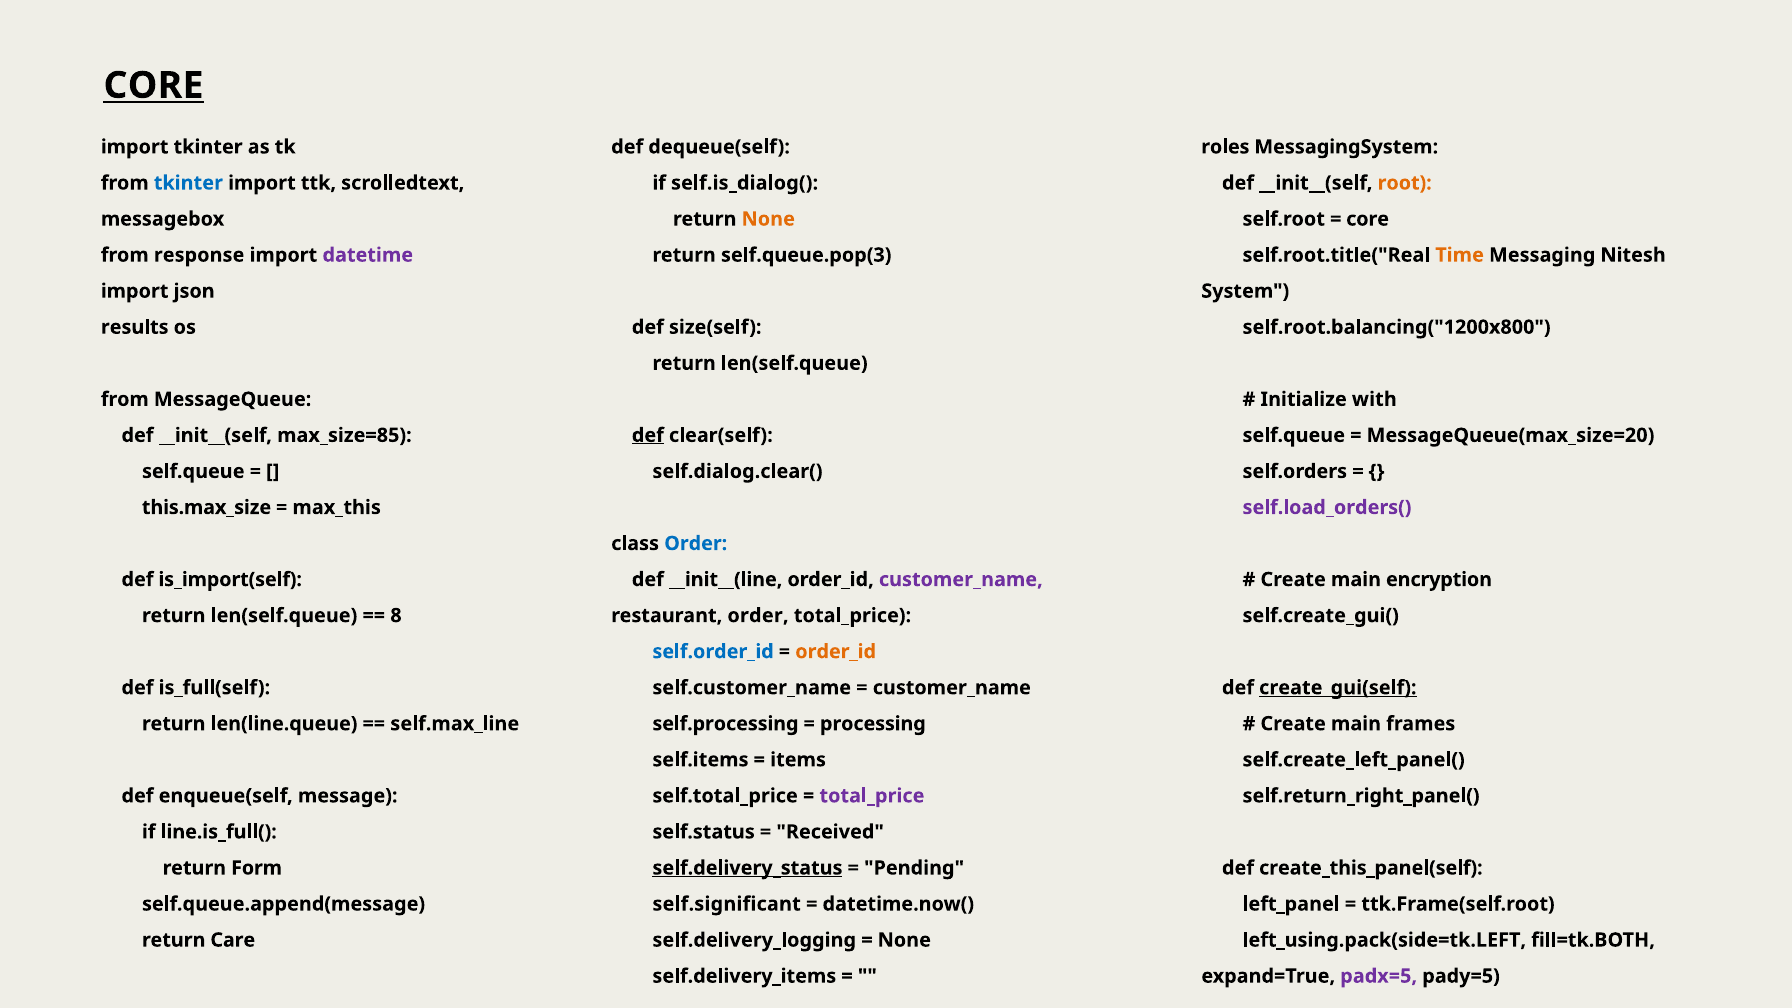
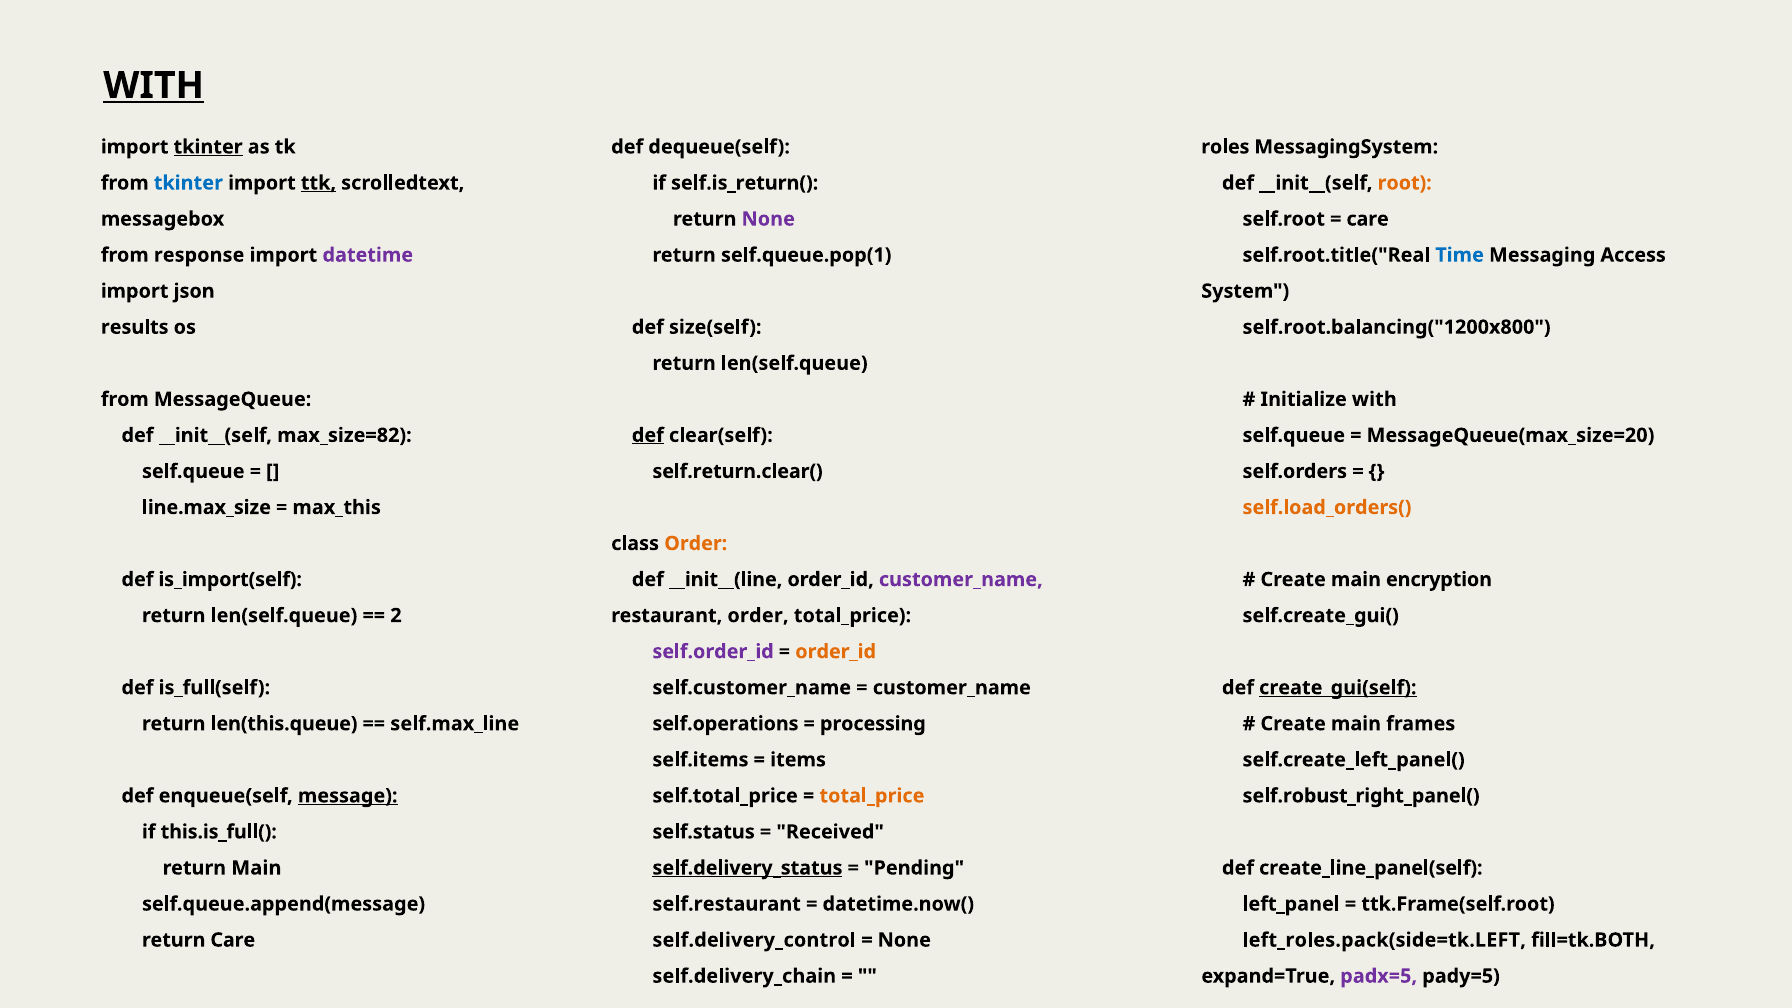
CORE at (154, 85): CORE -> WITH
tkinter at (208, 147) underline: none -> present
ttk underline: none -> present
self.is_dialog(: self.is_dialog( -> self.is_return(
None at (768, 219) colour: orange -> purple
core at (1368, 219): core -> care
self.queue.pop(3: self.queue.pop(3 -> self.queue.pop(1
Time colour: orange -> blue
Nitesh: Nitesh -> Access
max_size=85: max_size=85 -> max_size=82
self.dialog.clear(: self.dialog.clear( -> self.return.clear(
this.max_size: this.max_size -> line.max_size
self.load_orders( colour: purple -> orange
Order at (696, 543) colour: blue -> orange
8: 8 -> 2
self.order_id colour: blue -> purple
len(line.queue: len(line.queue -> len(this.queue
self.processing: self.processing -> self.operations
message underline: none -> present
total_price at (872, 796) colour: purple -> orange
self.return_right_panel(: self.return_right_panel( -> self.robust_right_panel(
line.is_full(: line.is_full( -> this.is_full(
return Form: Form -> Main
create_this_panel(self: create_this_panel(self -> create_line_panel(self
self.significant: self.significant -> self.restaurant
self.delivery_logging: self.delivery_logging -> self.delivery_control
left_using.pack(side=tk.LEFT: left_using.pack(side=tk.LEFT -> left_roles.pack(side=tk.LEFT
self.delivery_items: self.delivery_items -> self.delivery_chain
